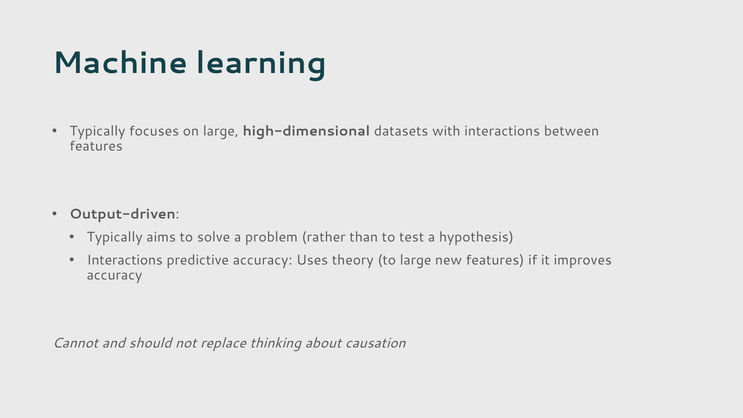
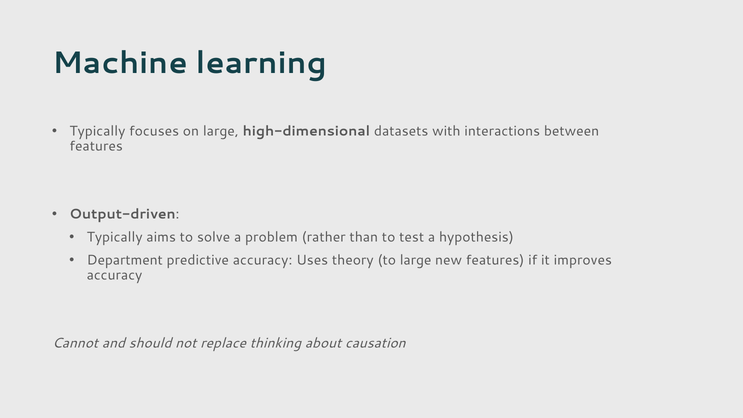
Interactions at (125, 260): Interactions -> Department
